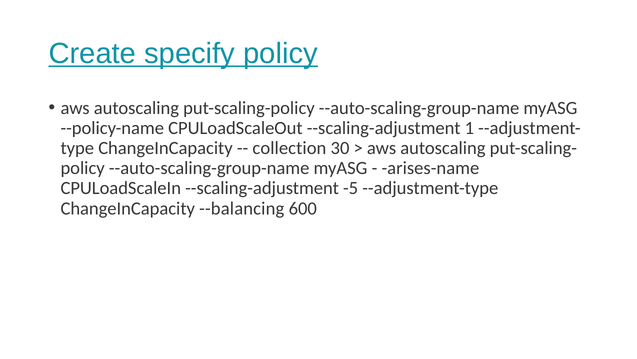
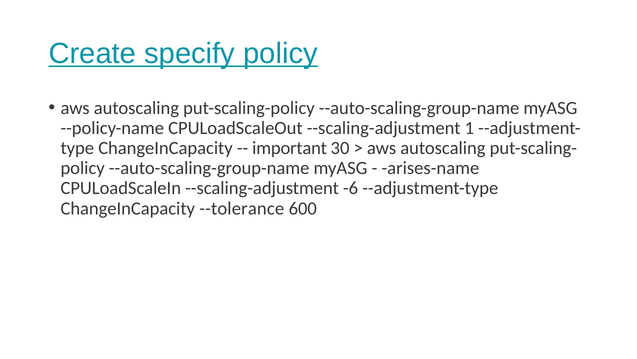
collection: collection -> important
-5: -5 -> -6
--balancing: --balancing -> --tolerance
